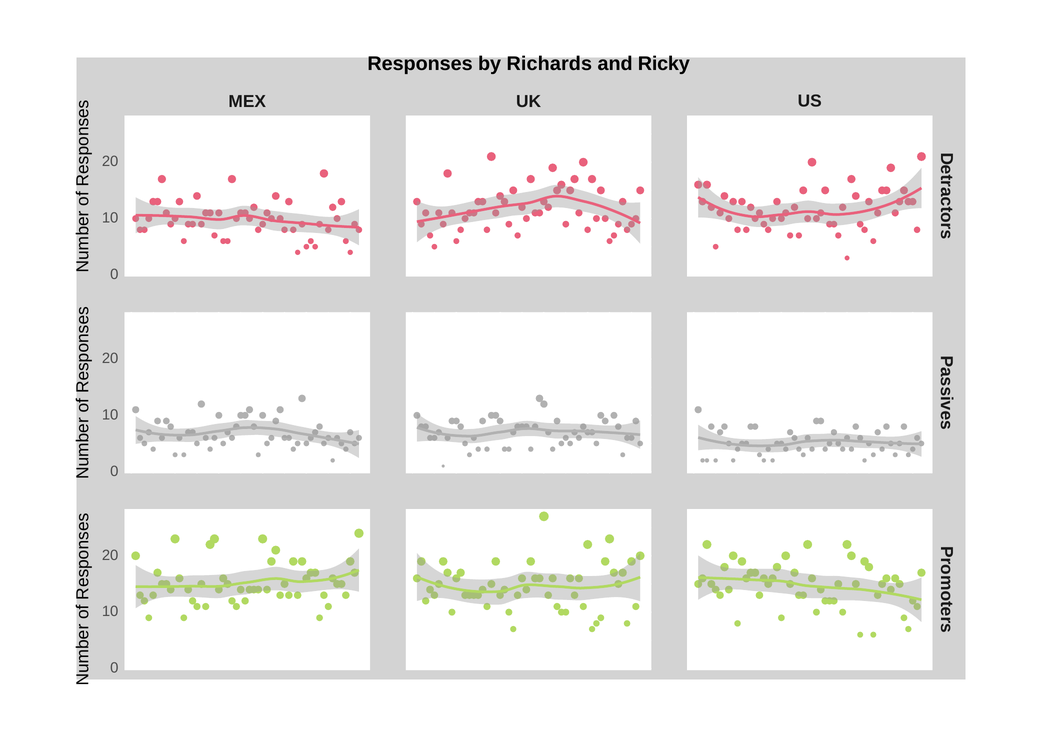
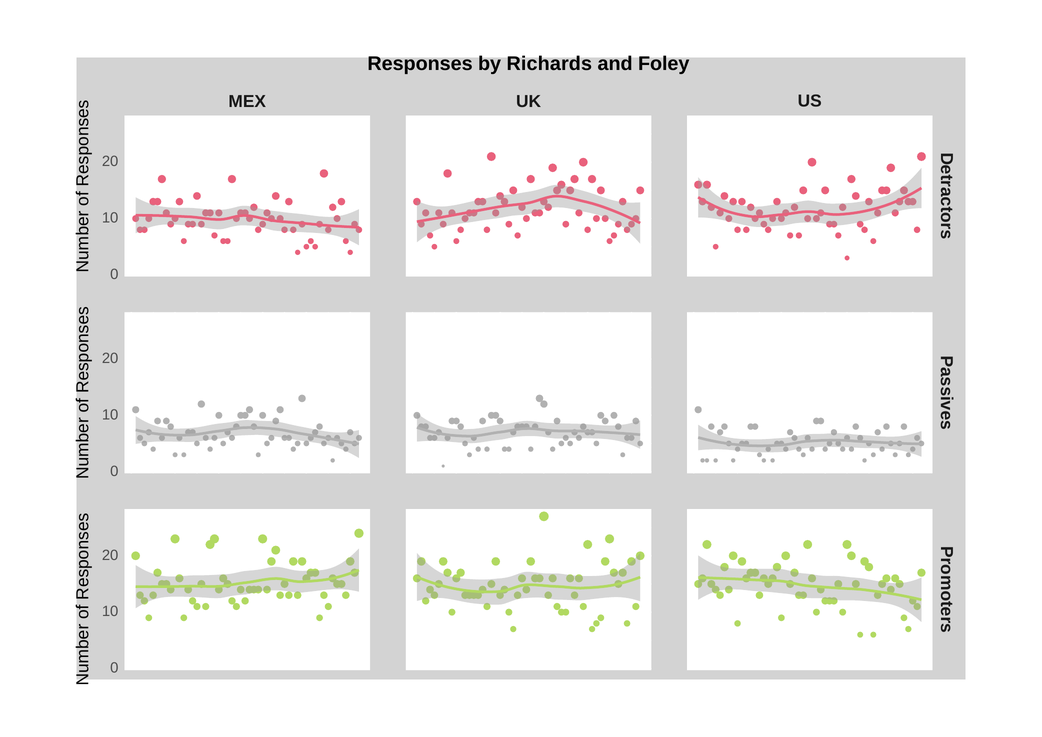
Ricky: Ricky -> Foley
